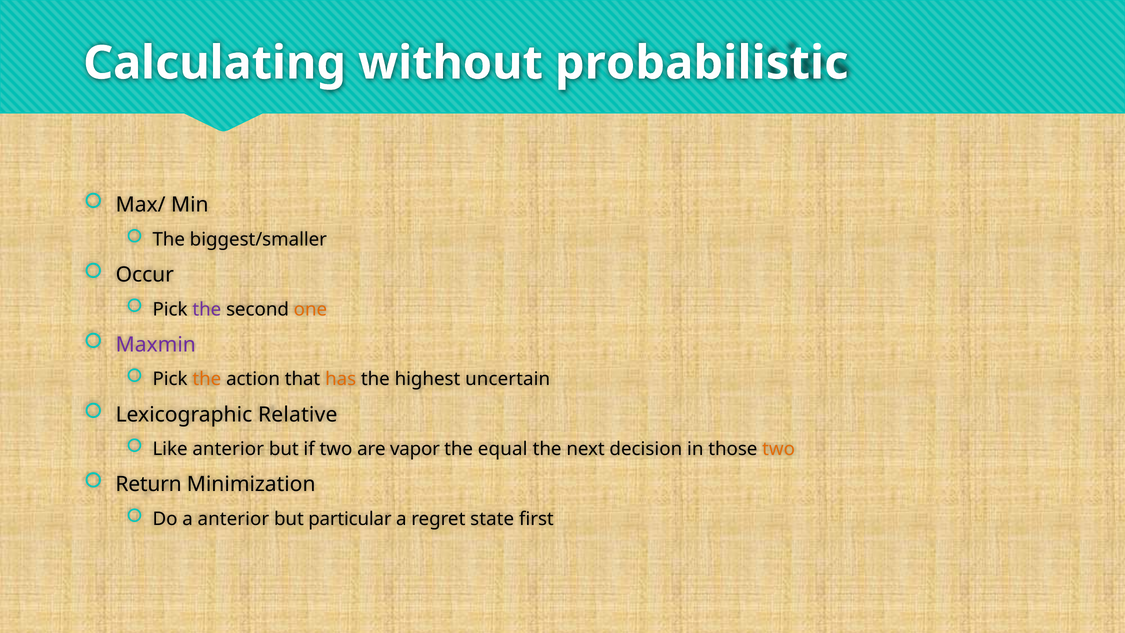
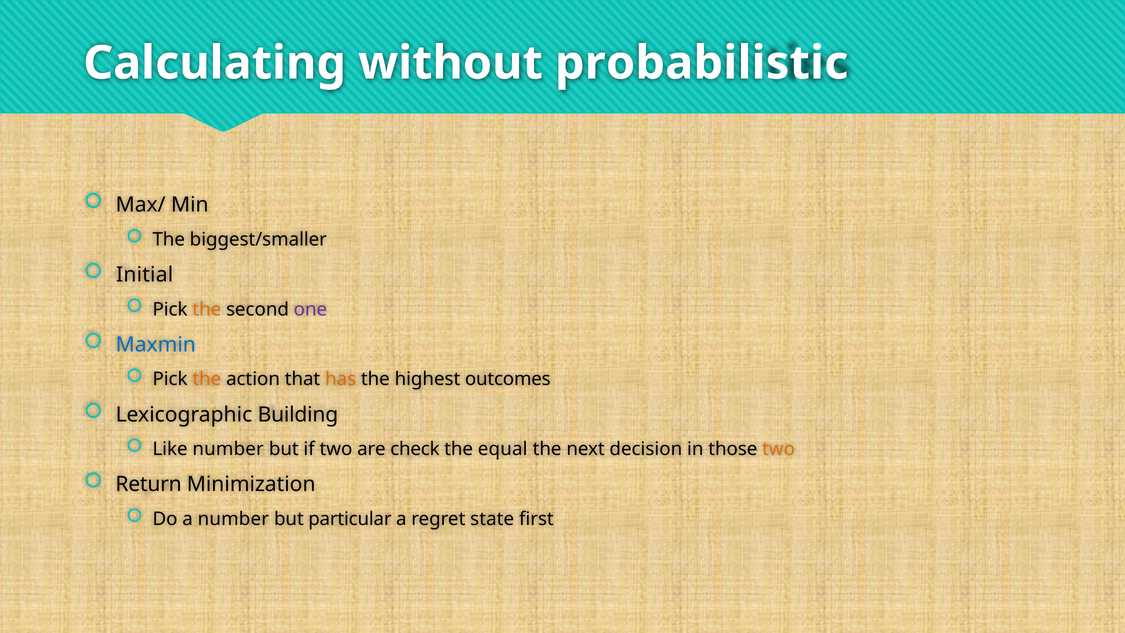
Occur: Occur -> Initial
the at (207, 309) colour: purple -> orange
one colour: orange -> purple
Maxmin colour: purple -> blue
uncertain: uncertain -> outcomes
Relative: Relative -> Building
Like anterior: anterior -> number
vapor: vapor -> check
a anterior: anterior -> number
